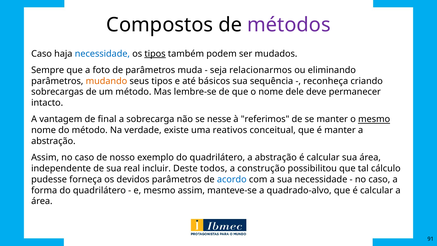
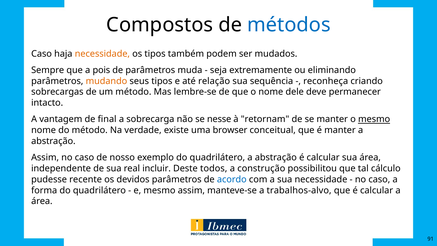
métodos colour: purple -> blue
necessidade at (102, 54) colour: blue -> orange
tipos at (155, 54) underline: present -> none
foto: foto -> pois
relacionarmos: relacionarmos -> extremamente
básicos: básicos -> relação
referimos: referimos -> retornam
reativos: reativos -> browser
forneça: forneça -> recente
quadrado-alvo: quadrado-alvo -> trabalhos-alvo
